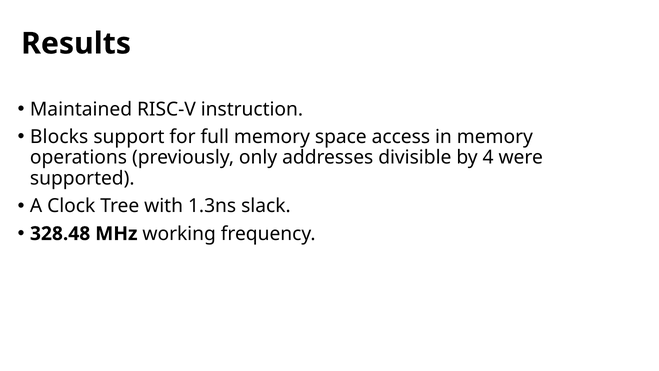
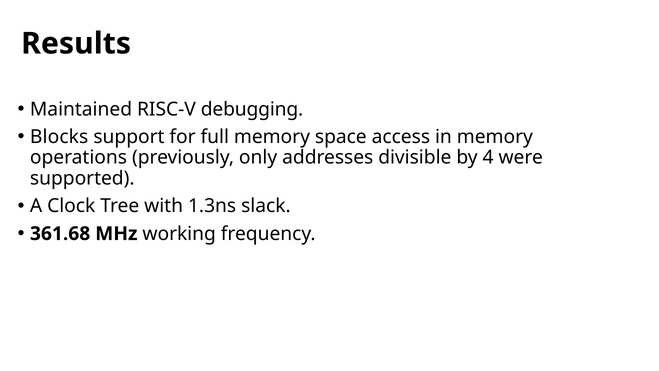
instruction: instruction -> debugging
328.48: 328.48 -> 361.68
